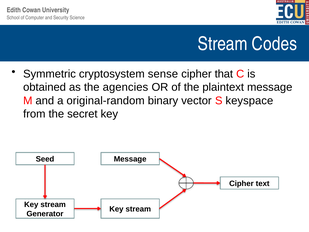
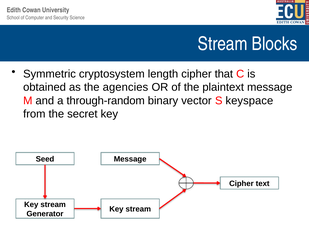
Codes: Codes -> Blocks
sense: sense -> length
original-random: original-random -> through-random
